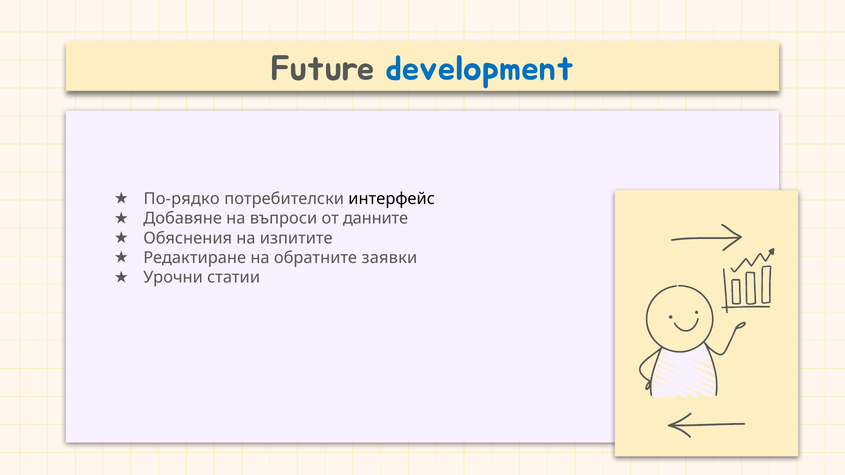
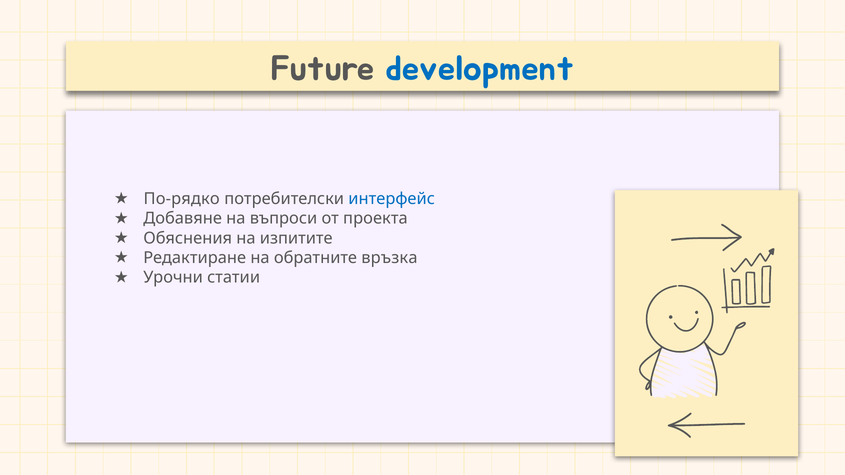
интерфейс colour: black -> blue
данните: данните -> проекта
заявки: заявки -> връзка
